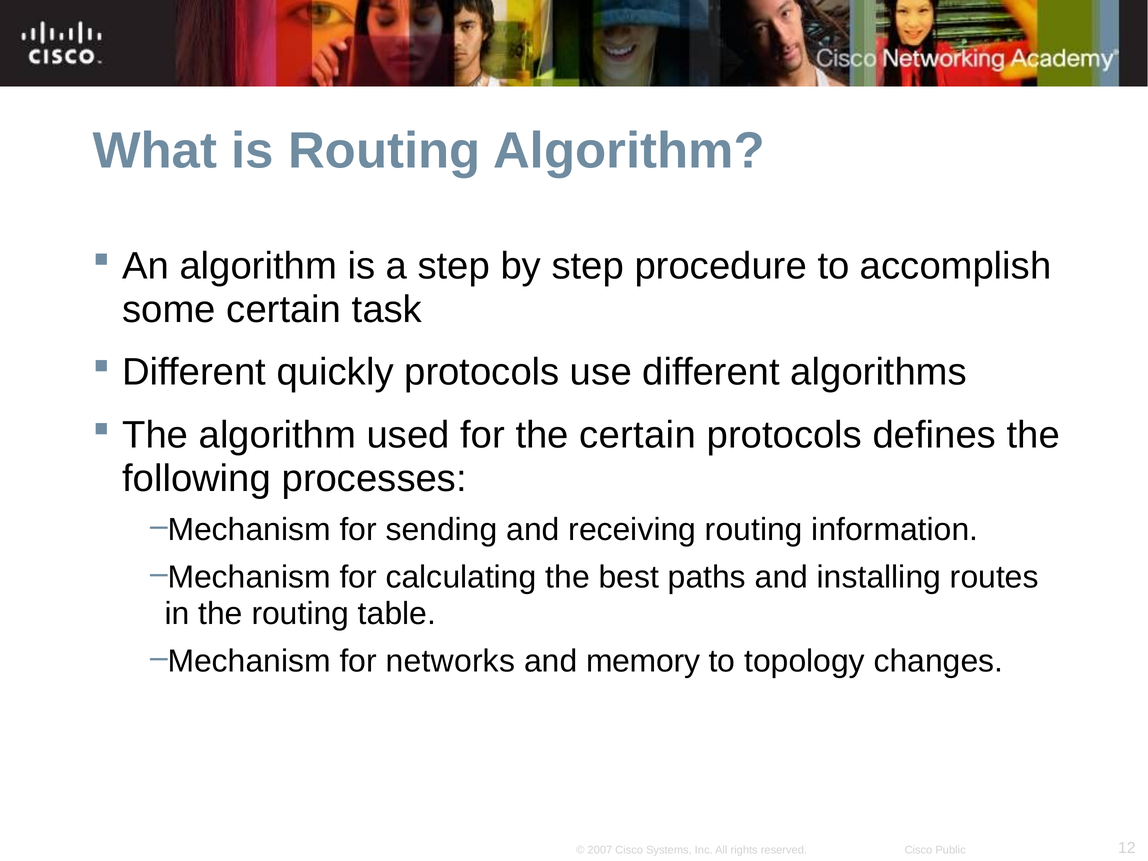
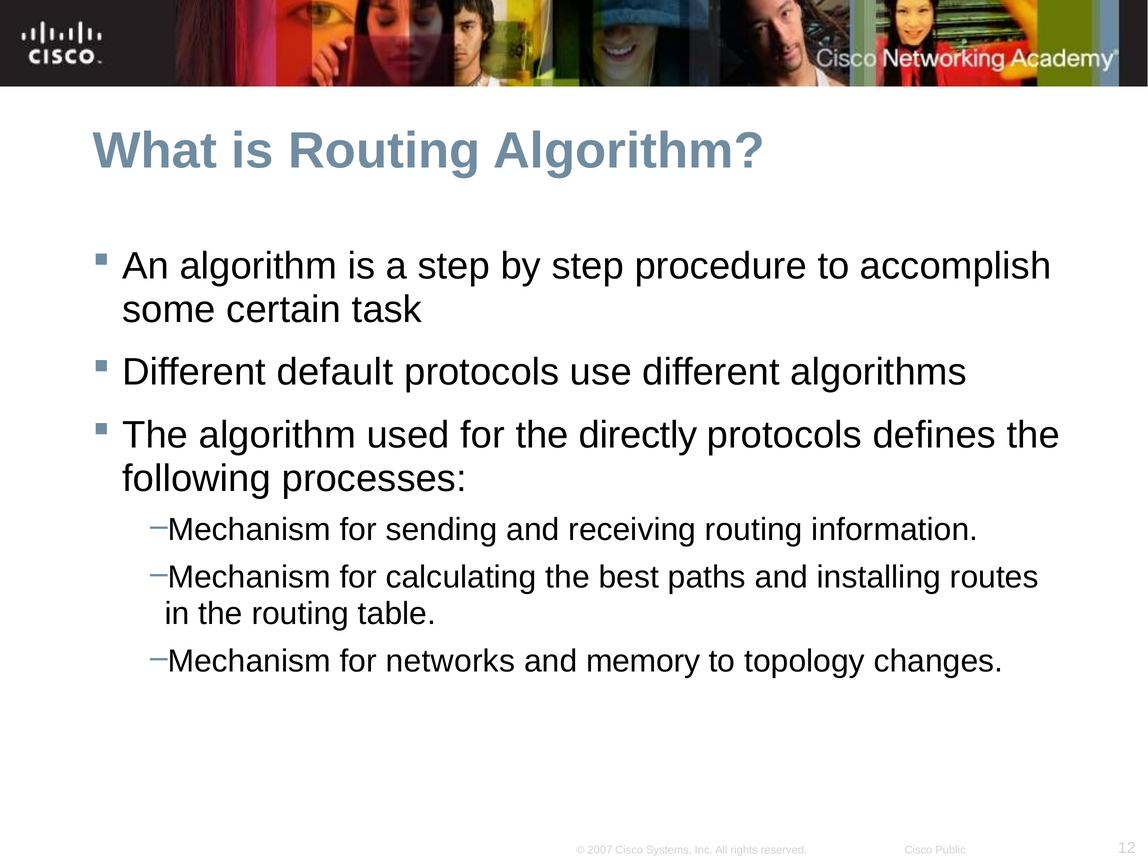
quickly: quickly -> default
the certain: certain -> directly
